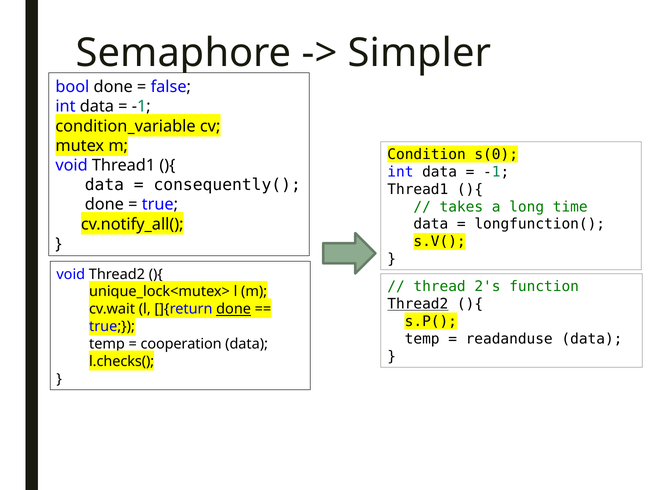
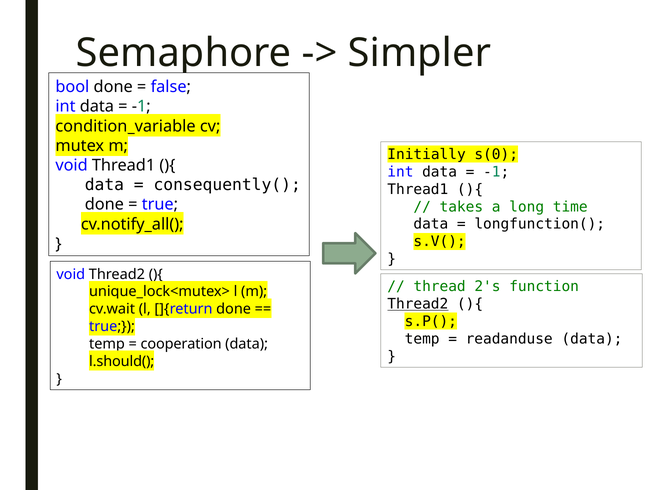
Condition: Condition -> Initially
done at (234, 309) underline: present -> none
l.checks(: l.checks( -> l.should(
